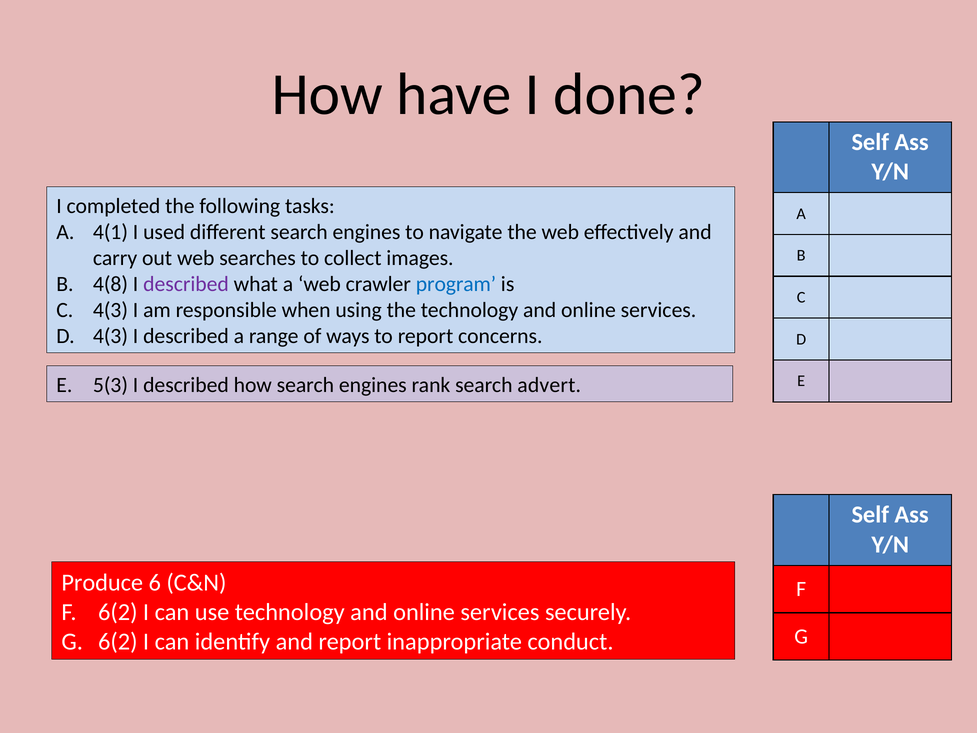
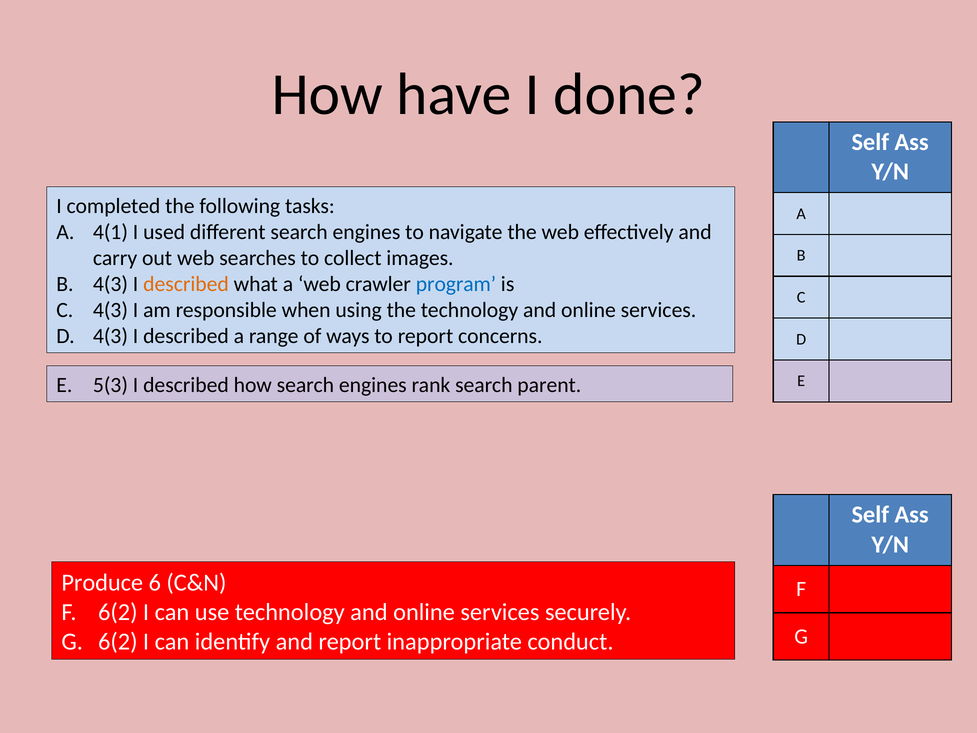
B 4(8: 4(8 -> 4(3
described at (186, 284) colour: purple -> orange
advert: advert -> parent
